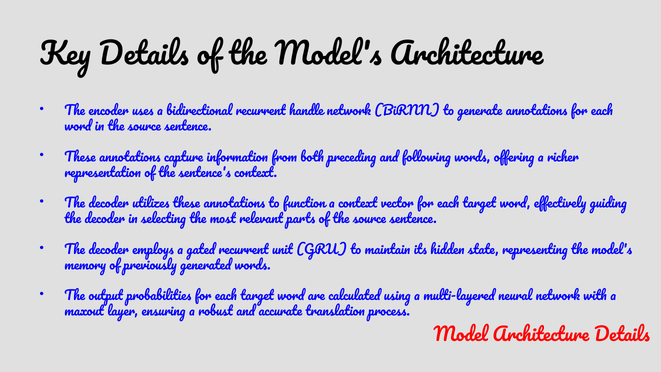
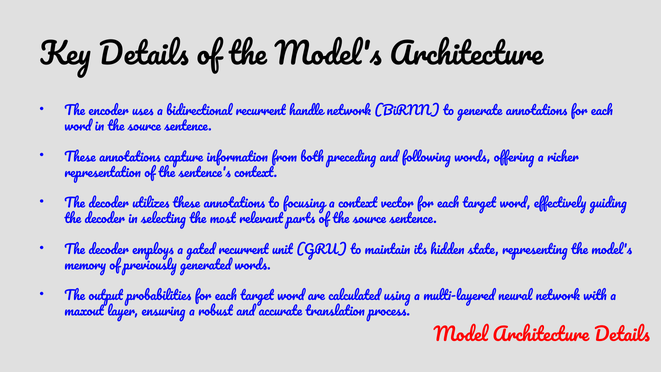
function: function -> focusing
